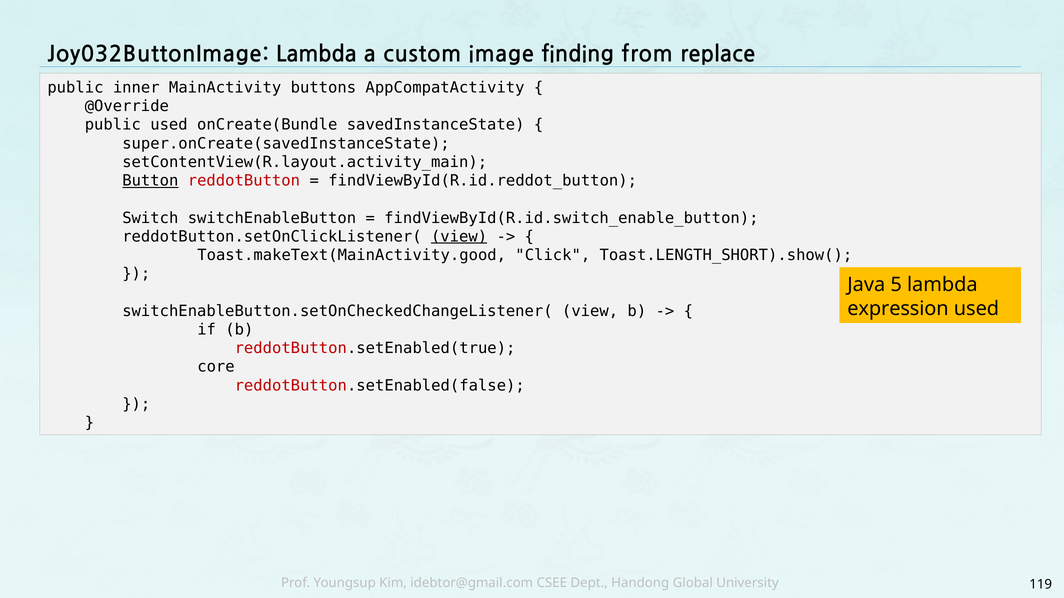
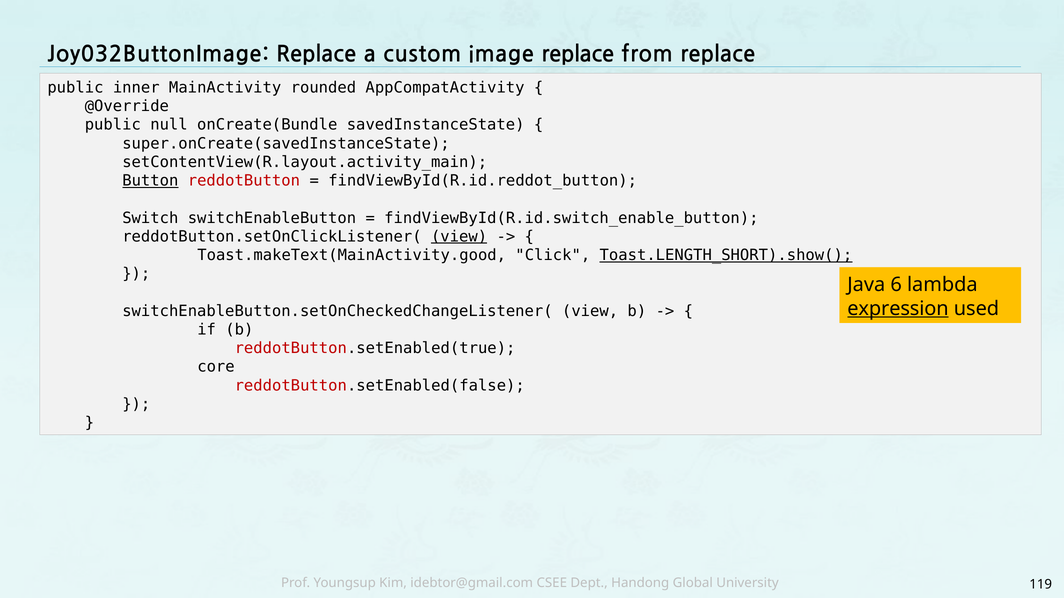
Joy032ButtonImage Lambda: Lambda -> Replace
image finding: finding -> replace
buttons: buttons -> rounded
public used: used -> null
Toast.LENGTH_SHORT).show( underline: none -> present
5: 5 -> 6
expression underline: none -> present
